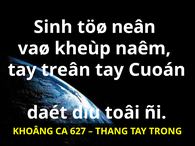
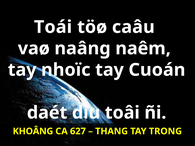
Sinh: Sinh -> Toái
neân: neân -> caâu
kheùp: kheùp -> naâng
treân: treân -> nhoïc
